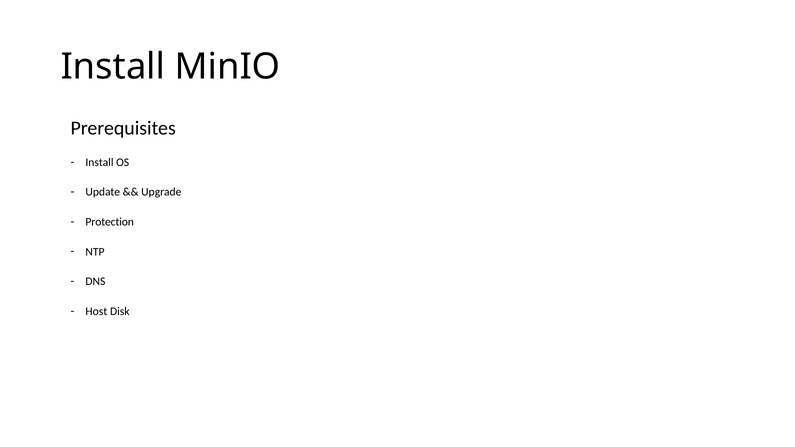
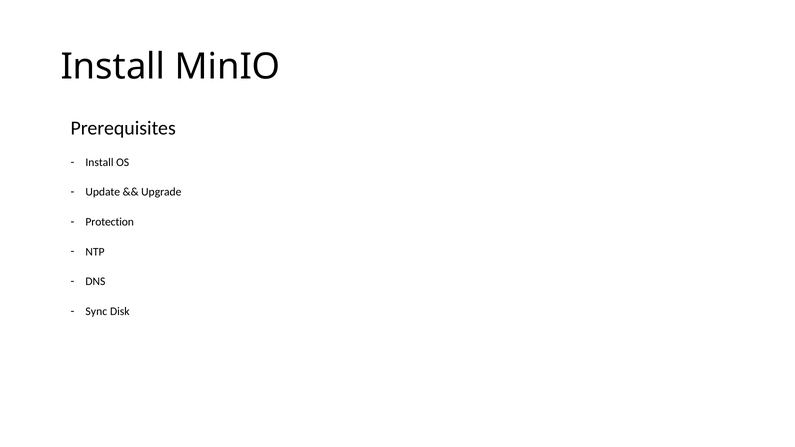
Host: Host -> Sync
